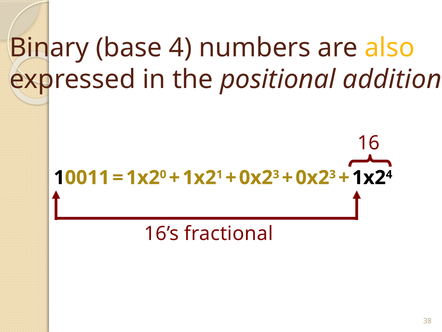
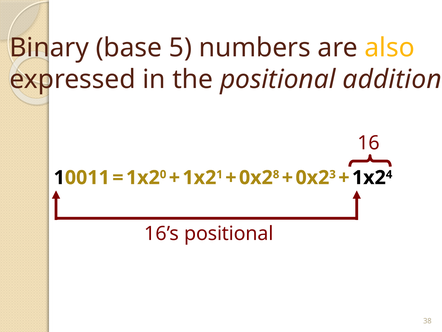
base 4: 4 -> 5
3 at (276, 174): 3 -> 8
16’s fractional: fractional -> positional
